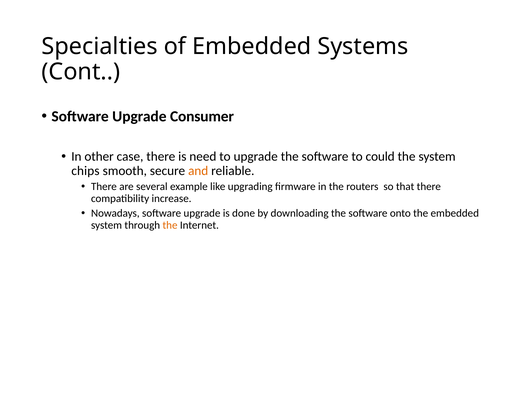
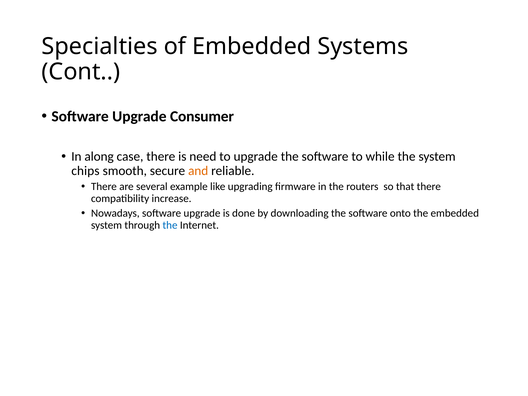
other: other -> along
could: could -> while
the at (170, 225) colour: orange -> blue
